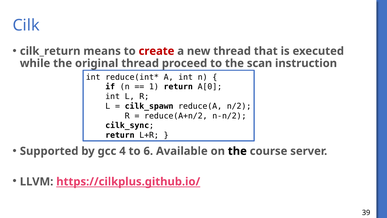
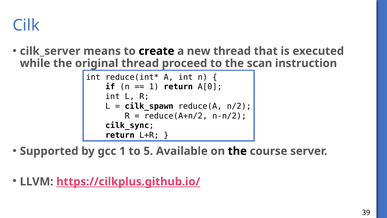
cilk_return: cilk_return -> cilk_server
create colour: red -> black
gcc 4: 4 -> 1
6: 6 -> 5
